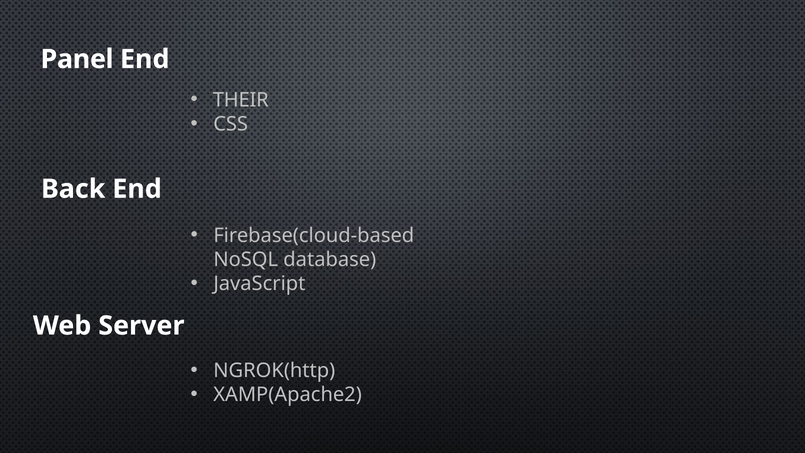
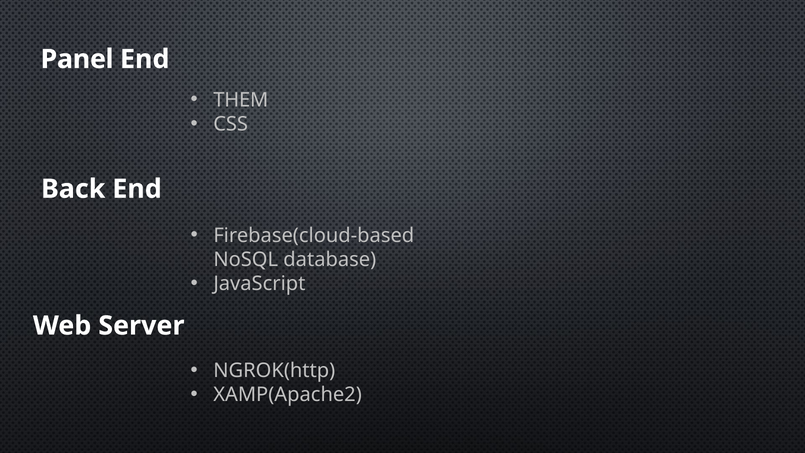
THEIR: THEIR -> THEM
